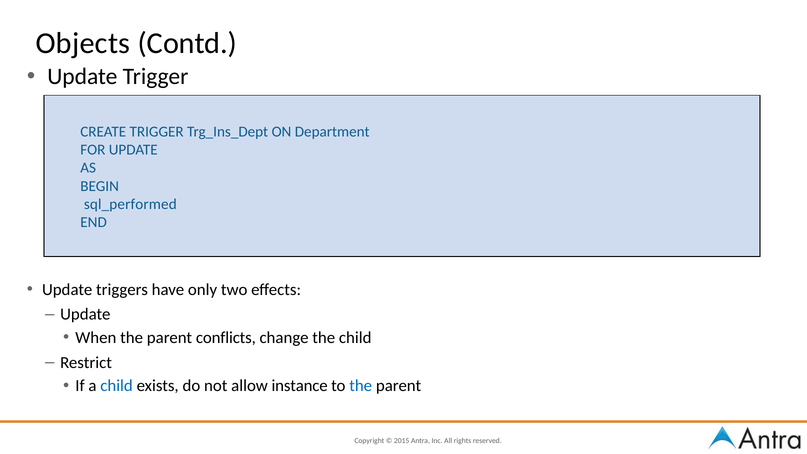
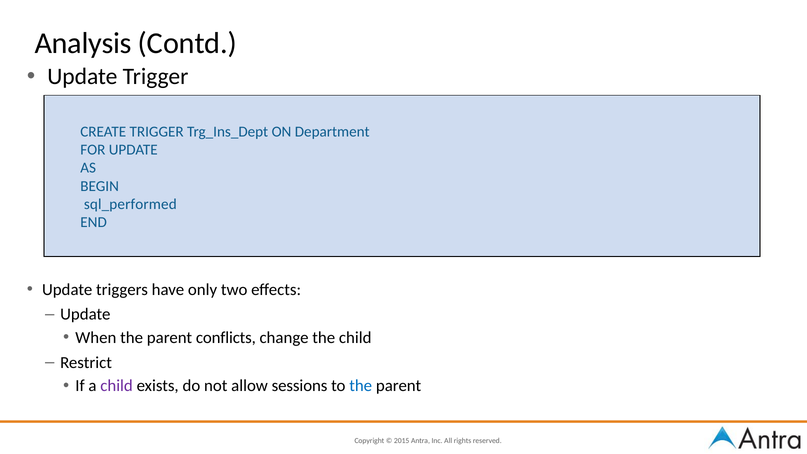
Objects: Objects -> Analysis
child at (117, 386) colour: blue -> purple
instance: instance -> sessions
